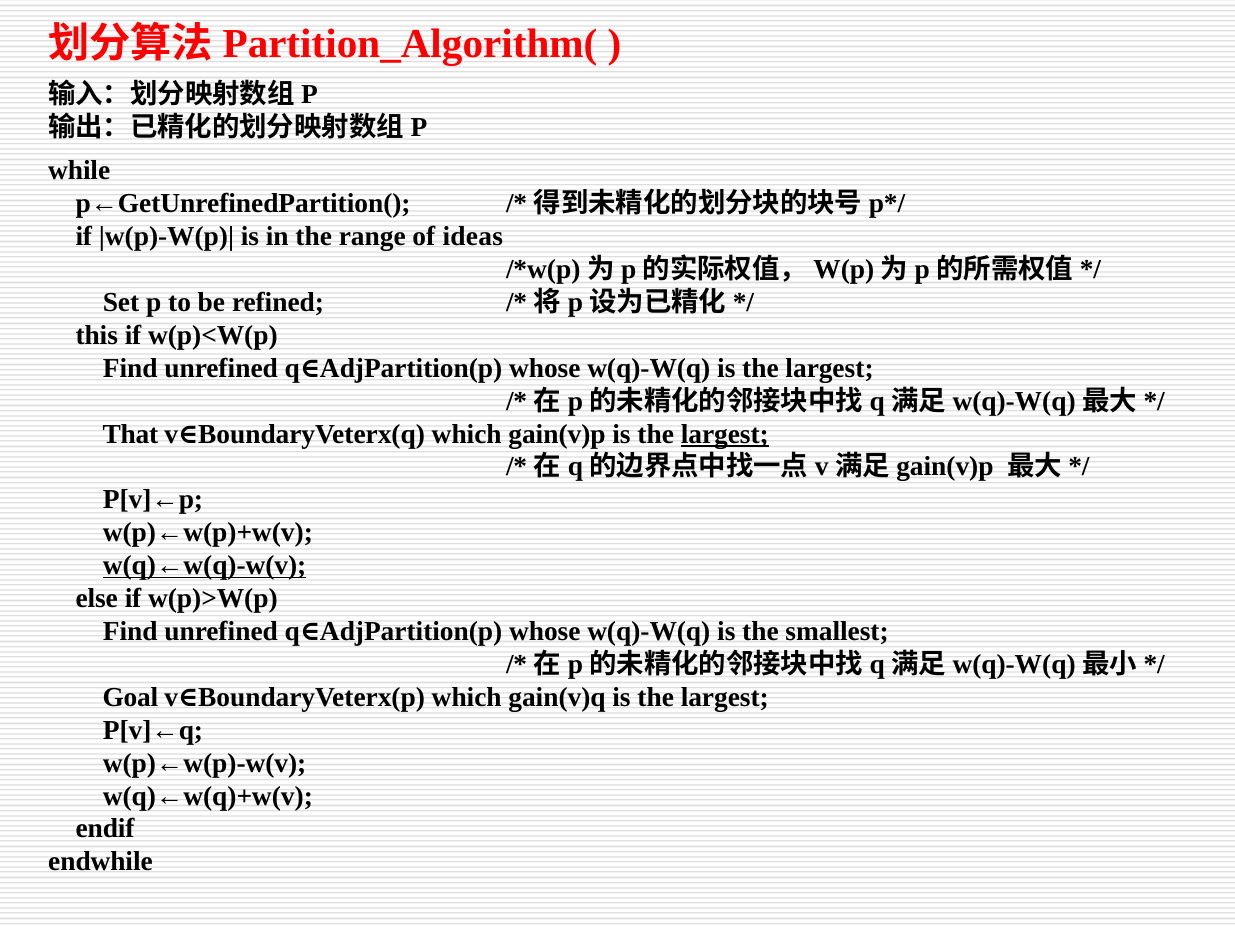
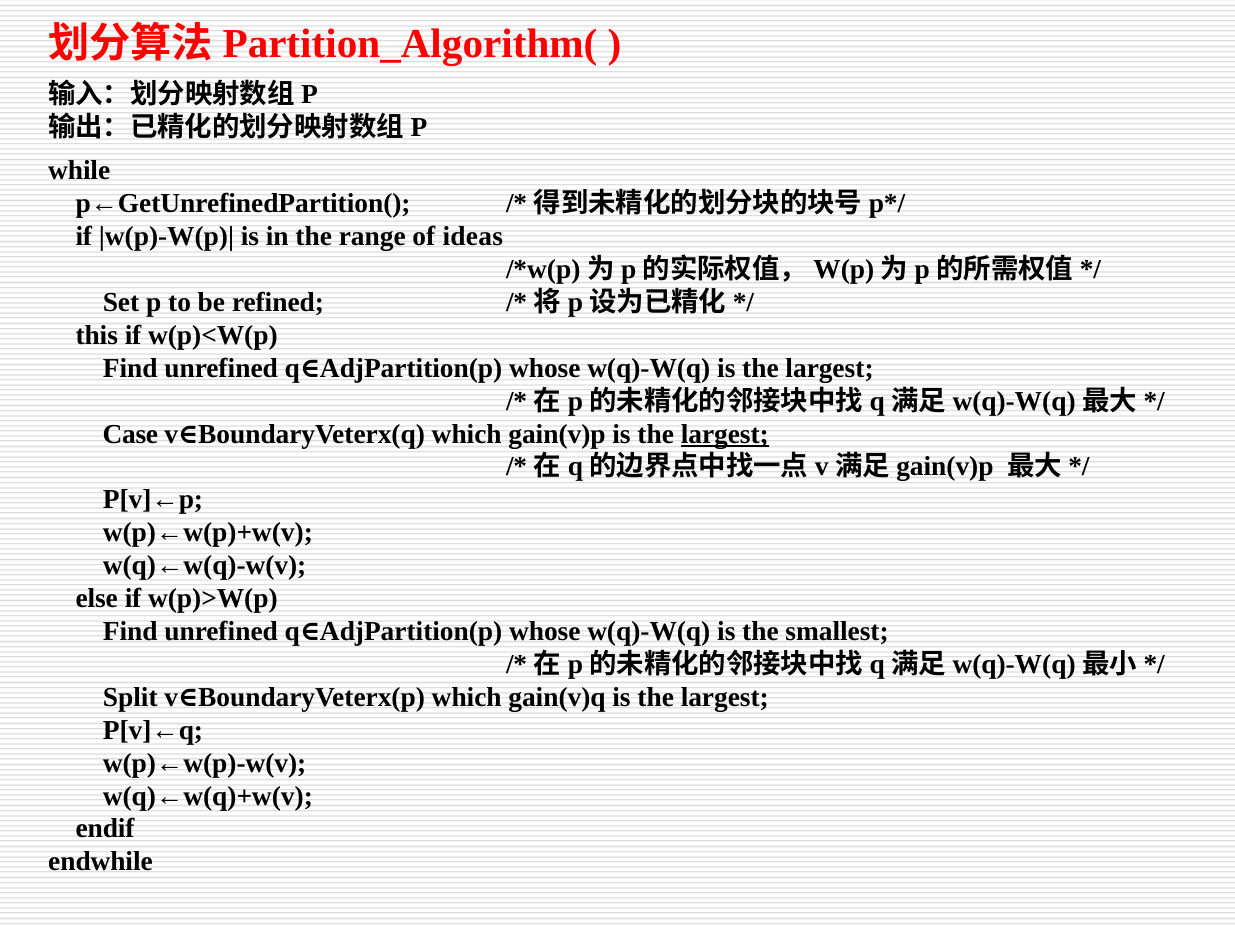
That: That -> Case
w(q)←w(q)-w(v underline: present -> none
Goal: Goal -> Split
